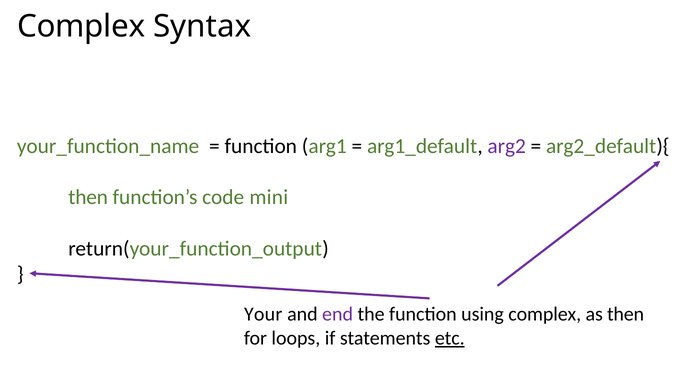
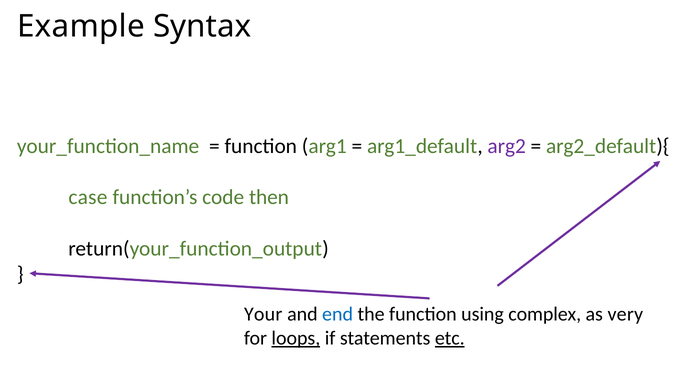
Complex at (81, 26): Complex -> Example
then at (88, 197): then -> case
mini: mini -> then
end colour: purple -> blue
as then: then -> very
loops underline: none -> present
